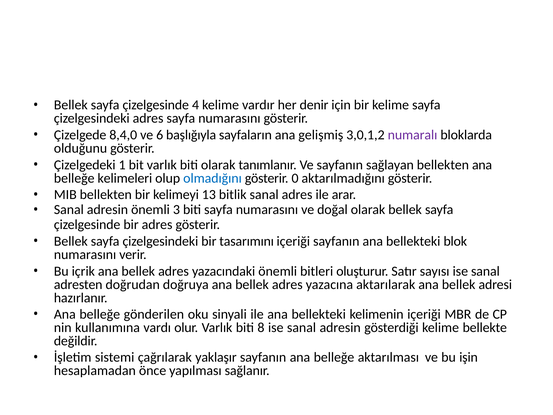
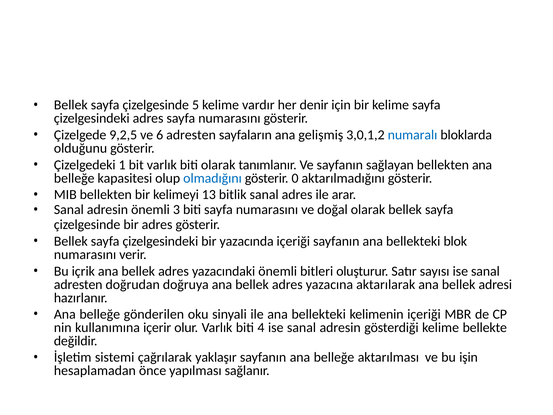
4: 4 -> 5
8,4,0: 8,4,0 -> 9,2,5
6 başlığıyla: başlığıyla -> adresten
numaralı colour: purple -> blue
kelimeleri: kelimeleri -> kapasitesi
tasarımını: tasarımını -> yazacında
vardı: vardı -> içerir
8: 8 -> 4
